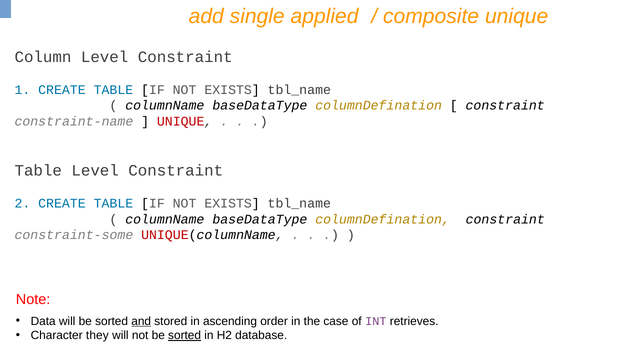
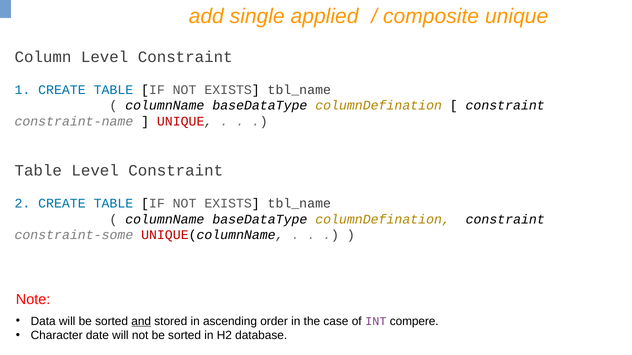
retrieves: retrieves -> compere
they: they -> date
sorted at (185, 336) underline: present -> none
